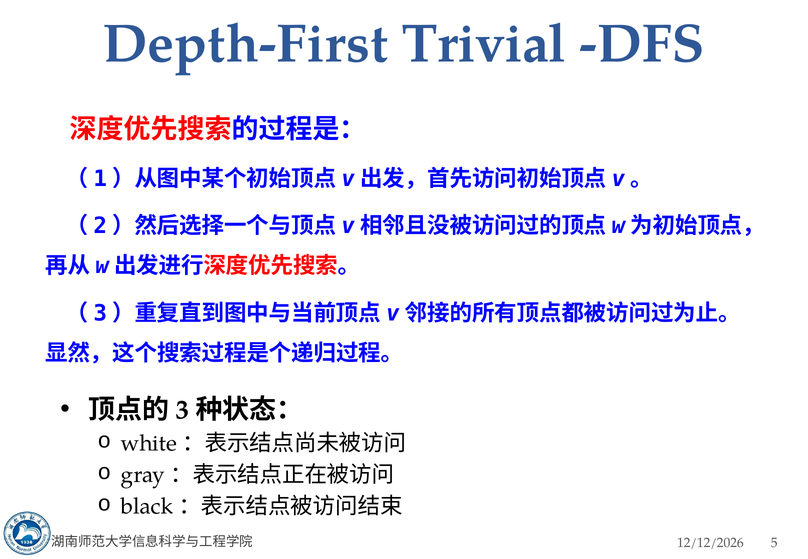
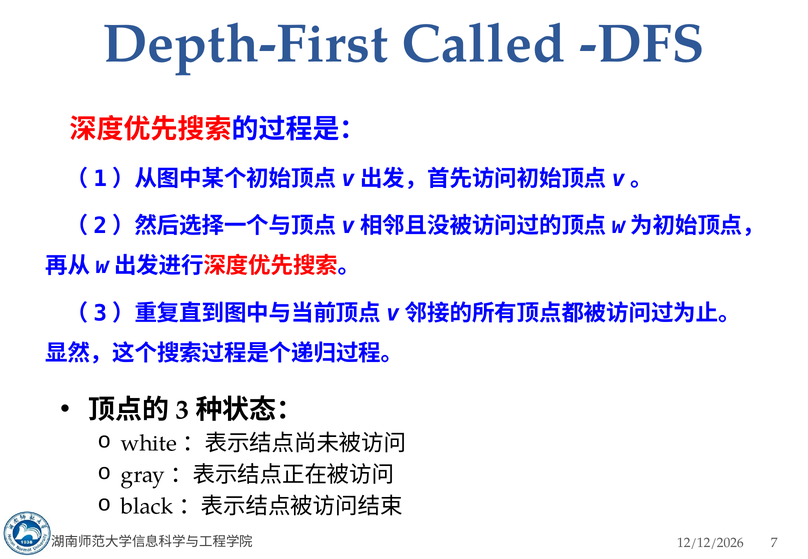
Trivial: Trivial -> Called
5: 5 -> 7
